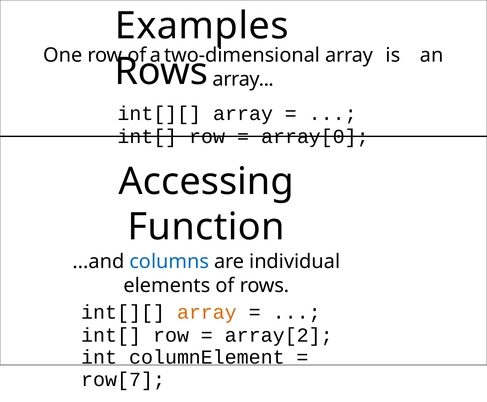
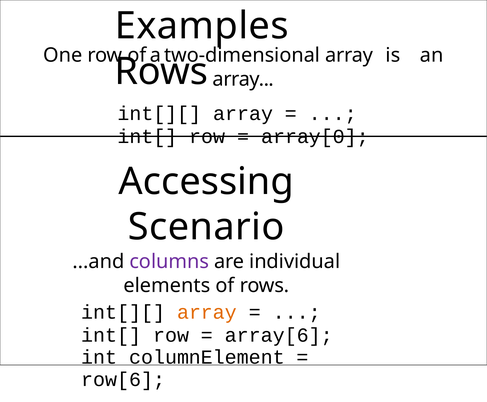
Function: Function -> Scenario
columns colour: blue -> purple
array[2: array[2 -> array[6
row[7: row[7 -> row[6
